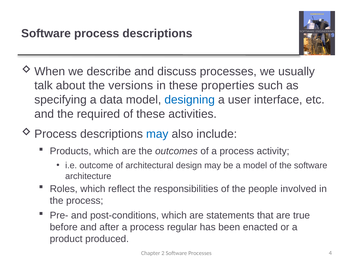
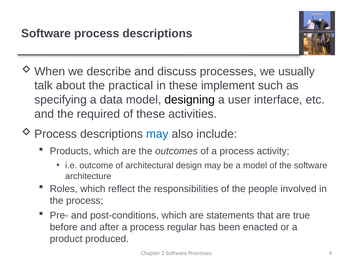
versions: versions -> practical
properties: properties -> implement
designing colour: blue -> black
